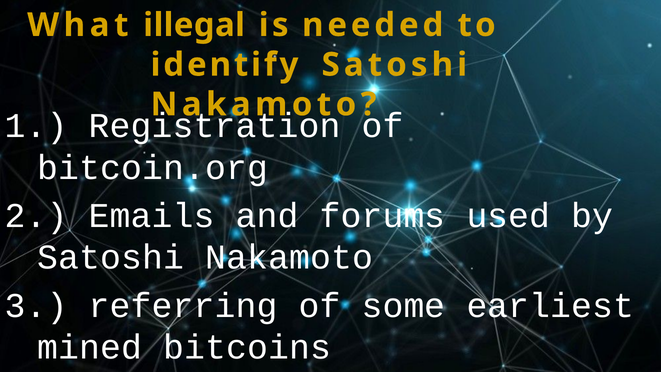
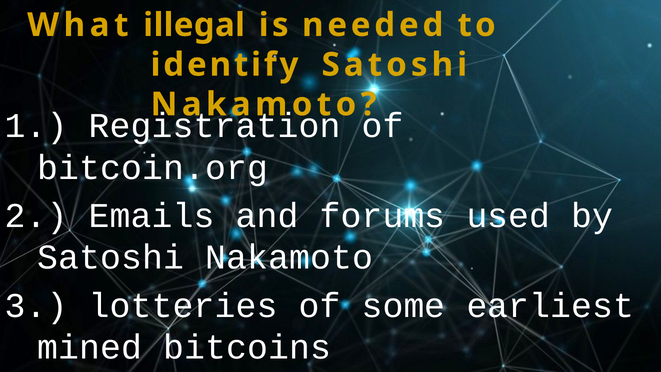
referring: referring -> lotteries
